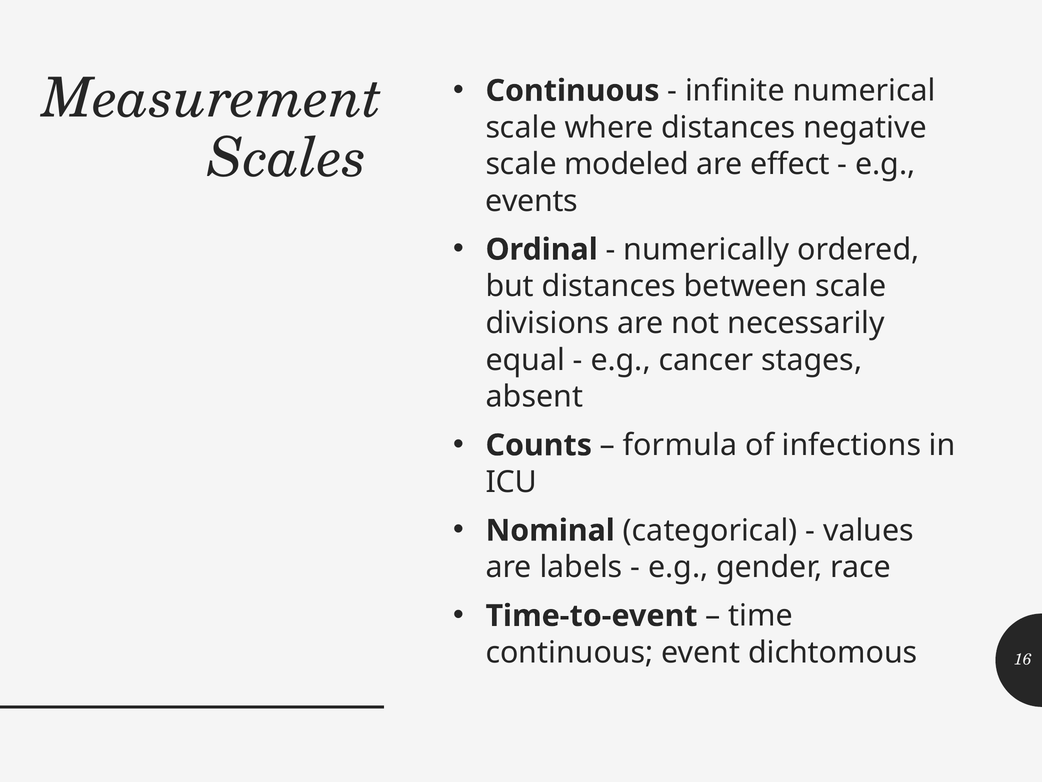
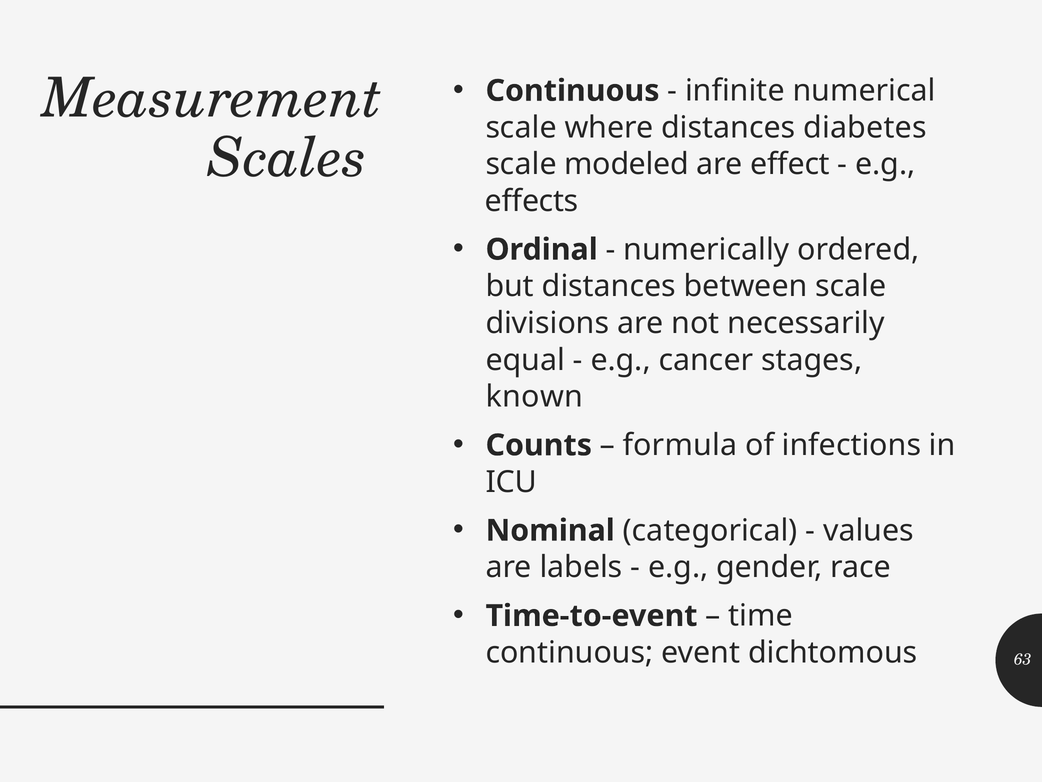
negative: negative -> diabetes
events: events -> effects
absent: absent -> known
16: 16 -> 63
